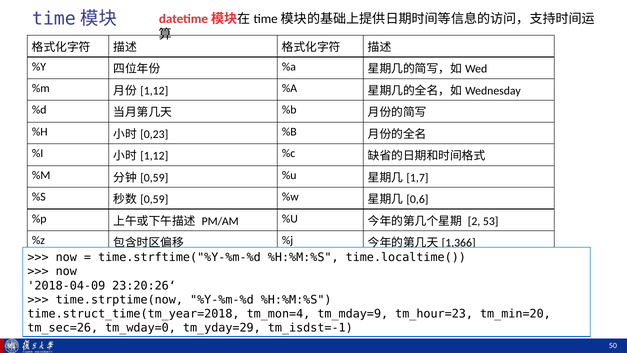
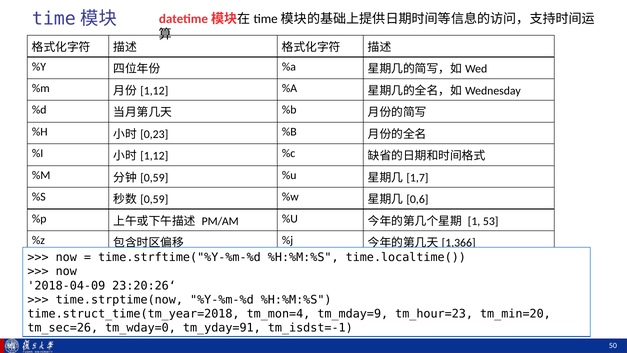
2: 2 -> 1
tm_yday=29: tm_yday=29 -> tm_yday=91
